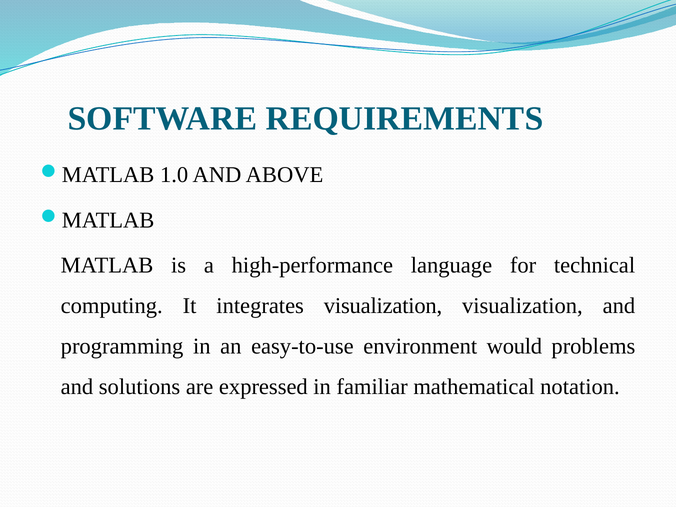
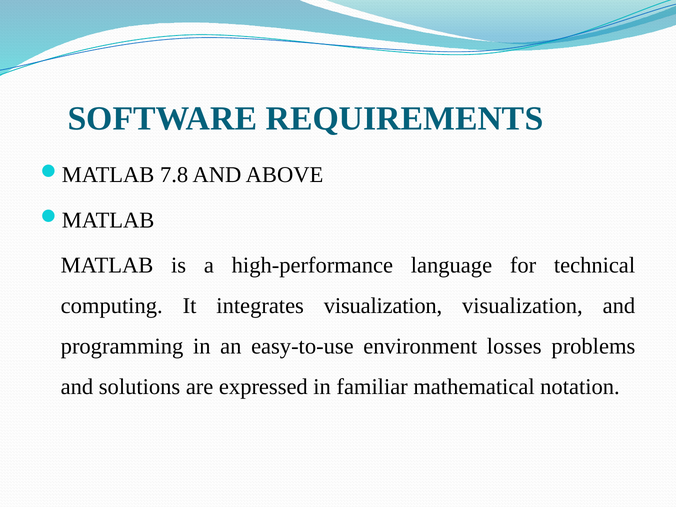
1.0: 1.0 -> 7.8
would: would -> losses
